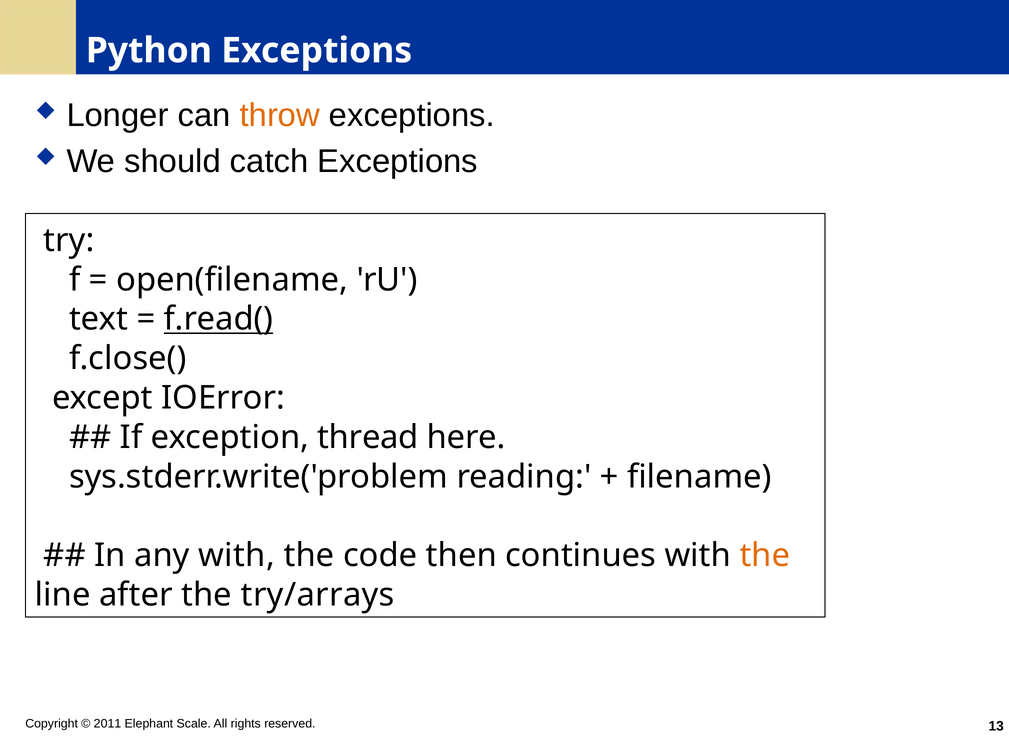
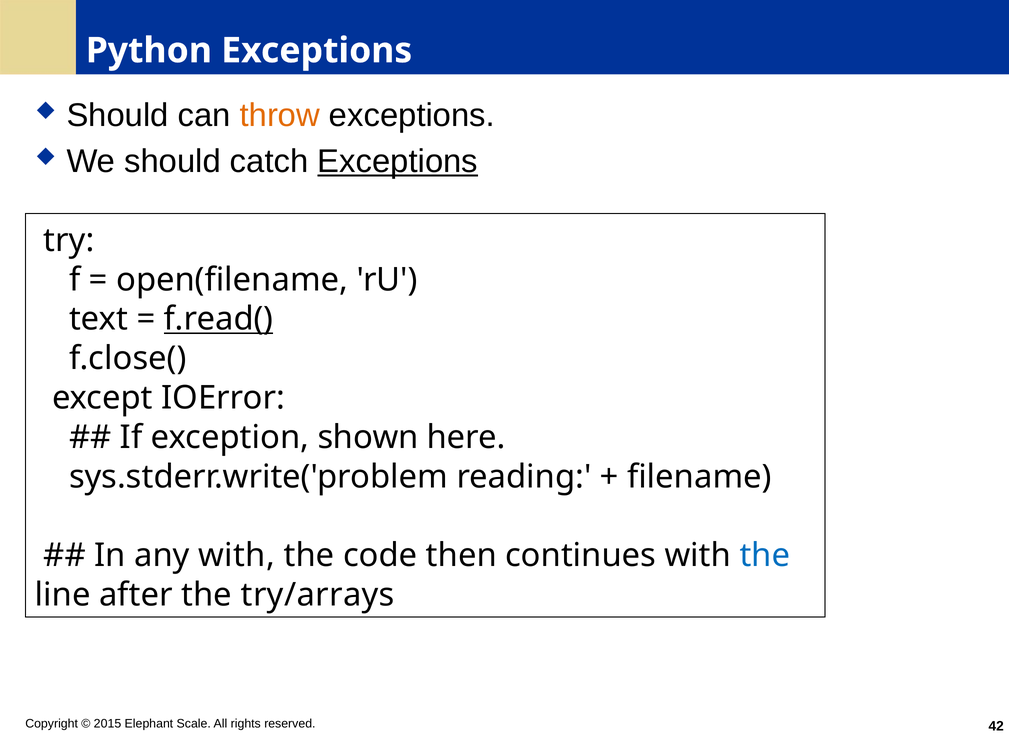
Longer at (118, 115): Longer -> Should
Exceptions at (398, 161) underline: none -> present
thread: thread -> shown
the at (765, 555) colour: orange -> blue
2011: 2011 -> 2015
13: 13 -> 42
